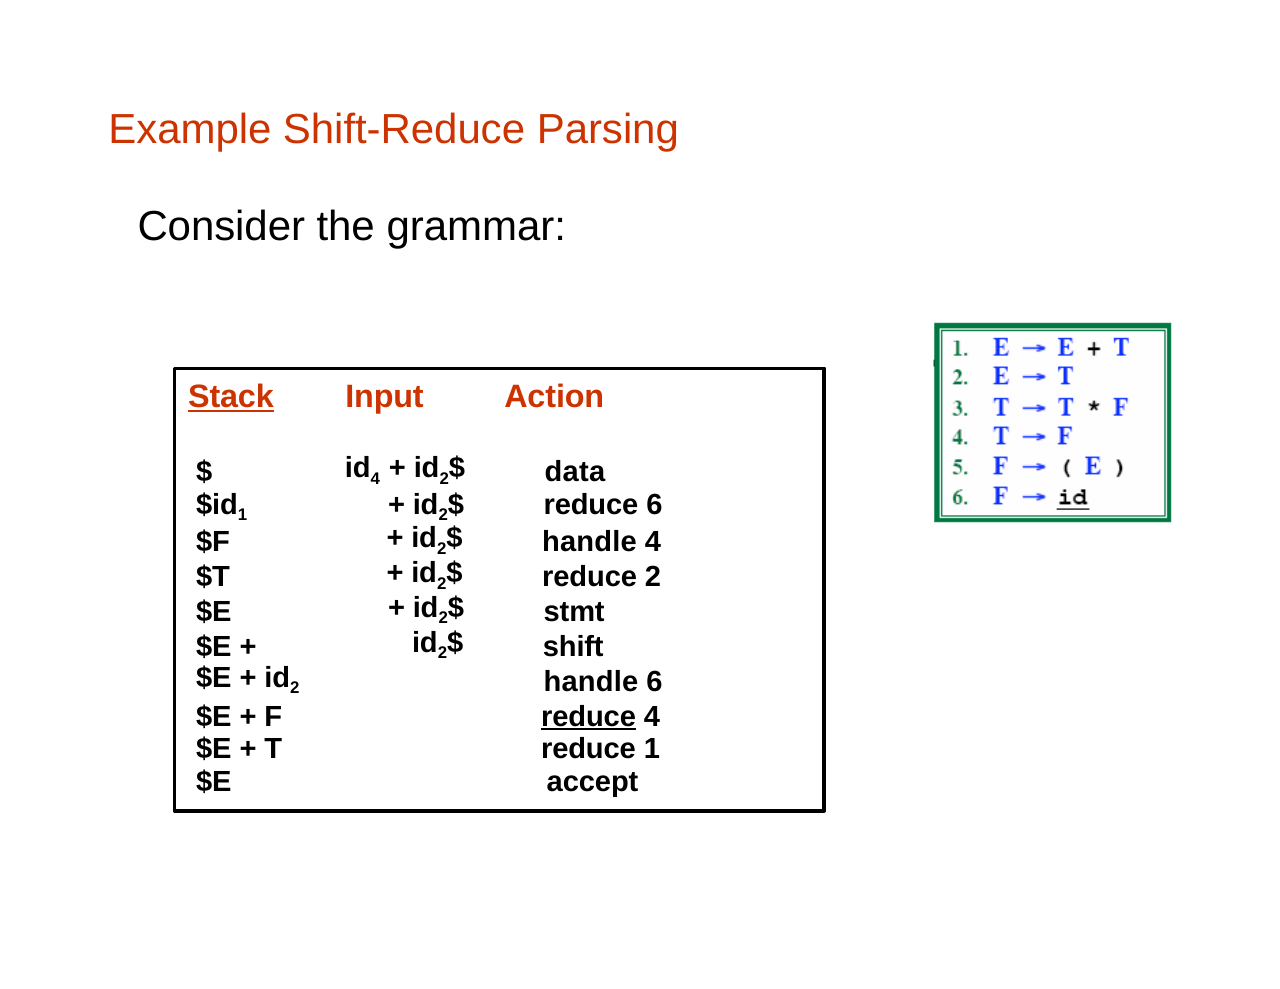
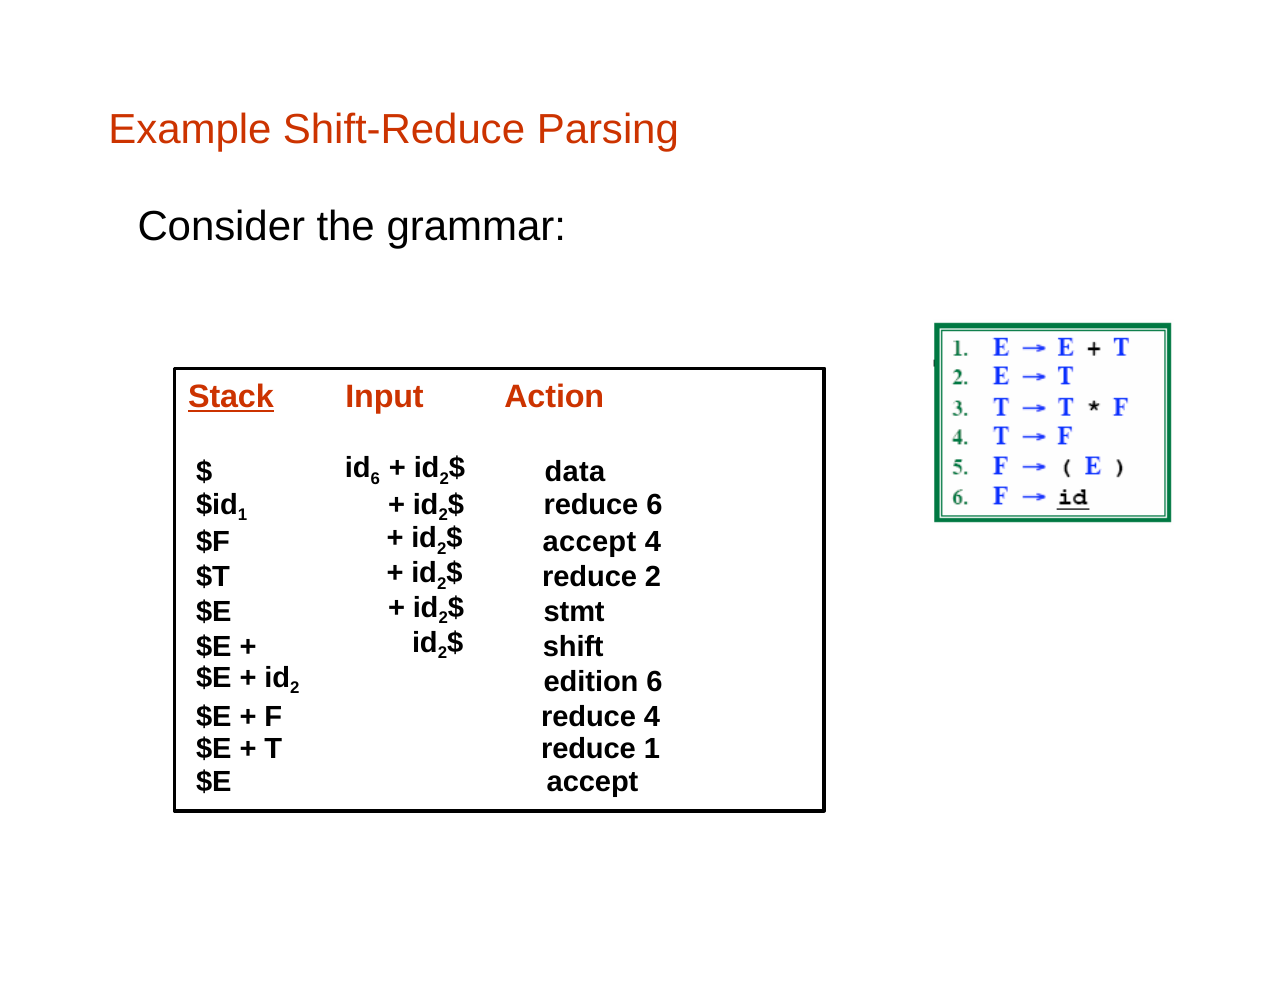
4 at (375, 479): 4 -> 6
handle at (589, 542): handle -> accept
2 handle: handle -> edition
reduce at (589, 717) underline: present -> none
